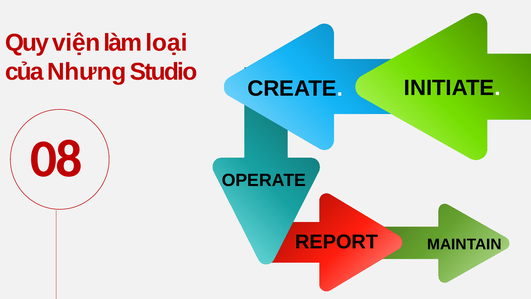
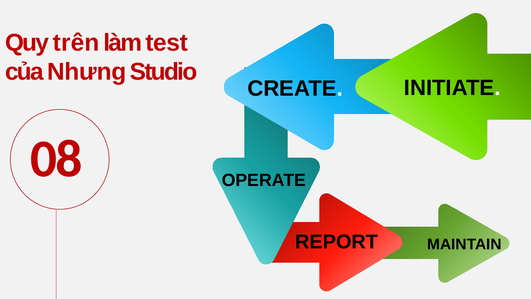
viện: viện -> trên
loại: loại -> test
